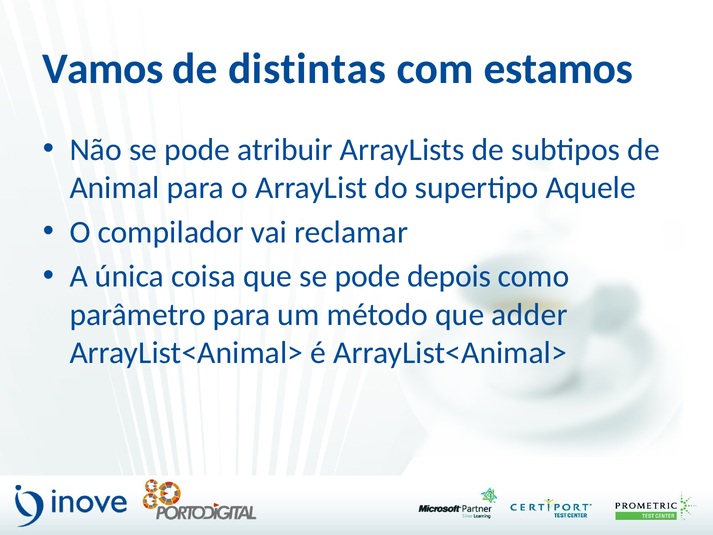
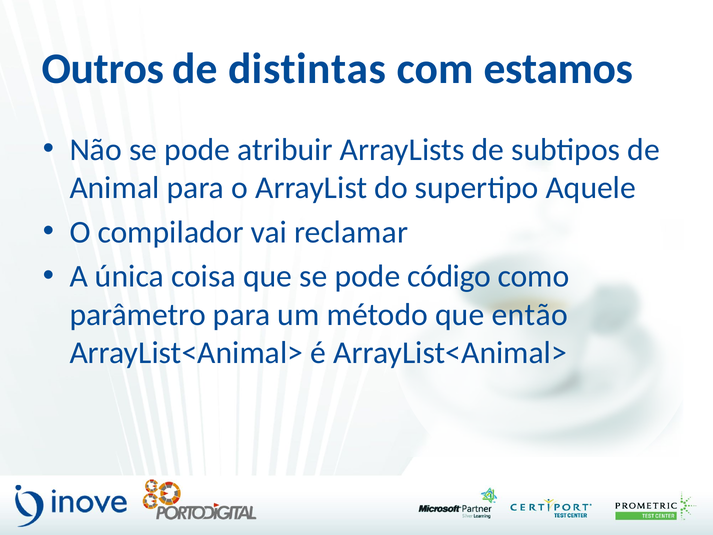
Vamos: Vamos -> Outros
depois: depois -> código
adder: adder -> então
